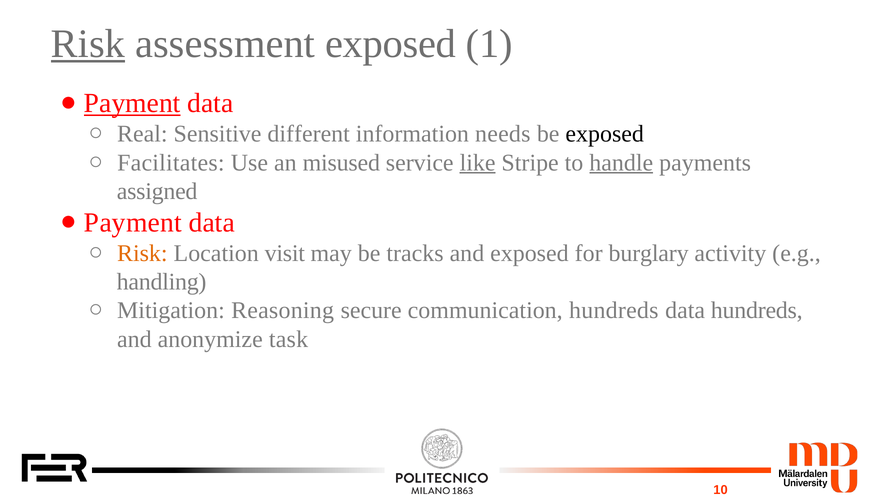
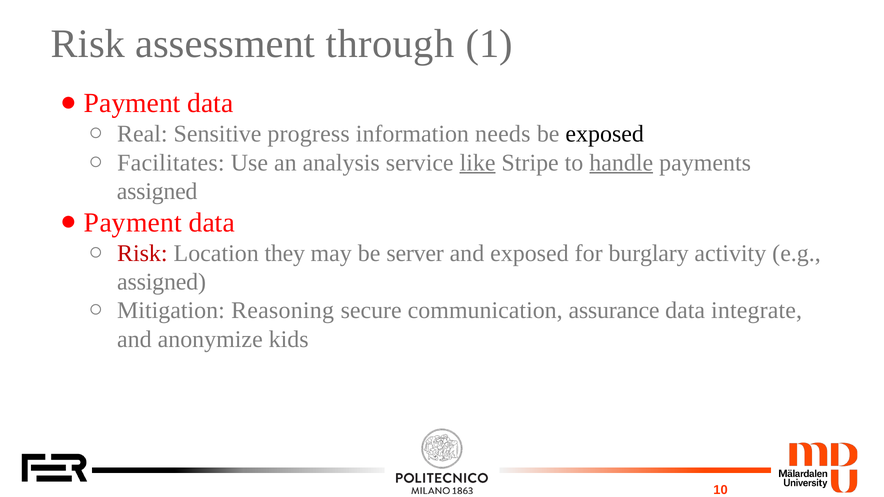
Risk at (88, 44) underline: present -> none
assessment exposed: exposed -> through
Payment at (132, 103) underline: present -> none
different: different -> progress
misused: misused -> analysis
Risk at (142, 253) colour: orange -> red
visit: visit -> they
tracks: tracks -> server
handling at (162, 282): handling -> assigned
communication hundreds: hundreds -> assurance
data hundreds: hundreds -> integrate
task: task -> kids
